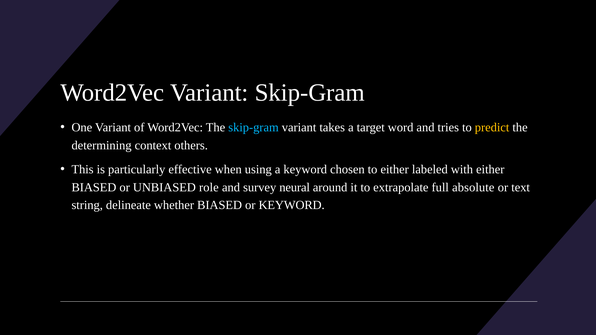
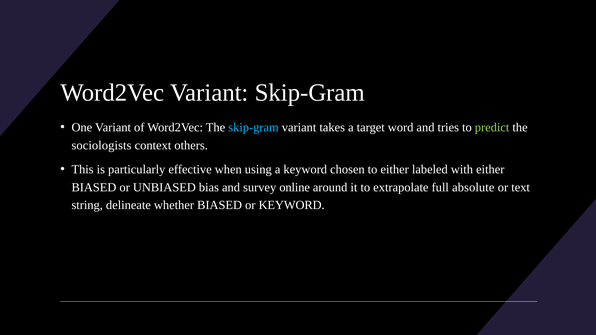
predict colour: yellow -> light green
determining: determining -> sociologists
role: role -> bias
neural: neural -> online
